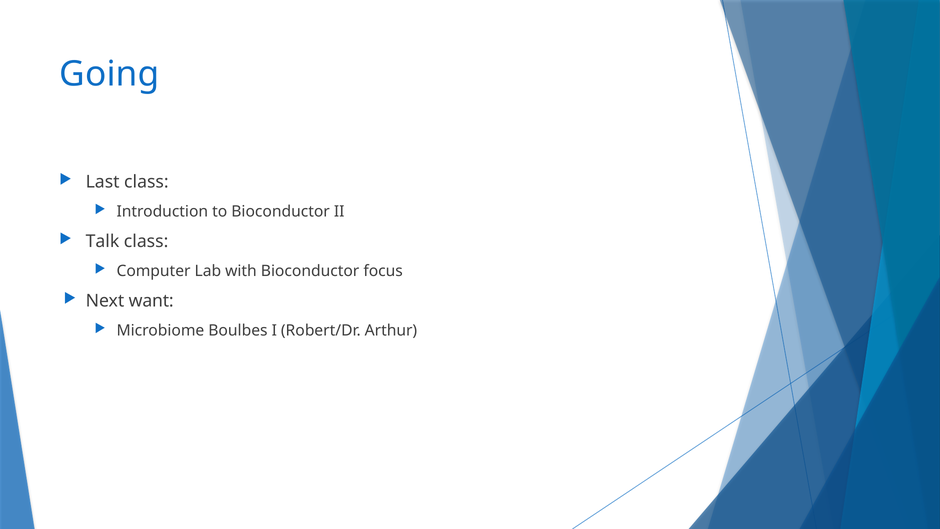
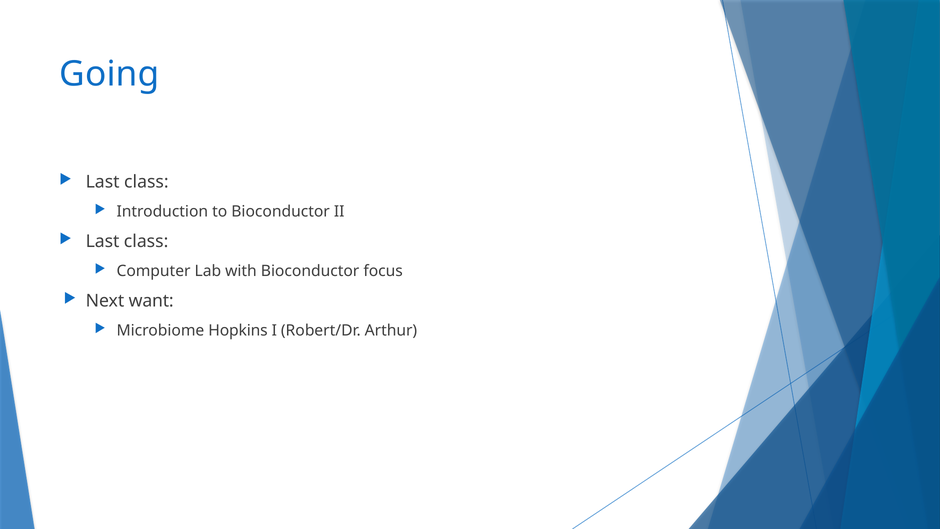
Talk at (103, 241): Talk -> Last
Boulbes: Boulbes -> Hopkins
